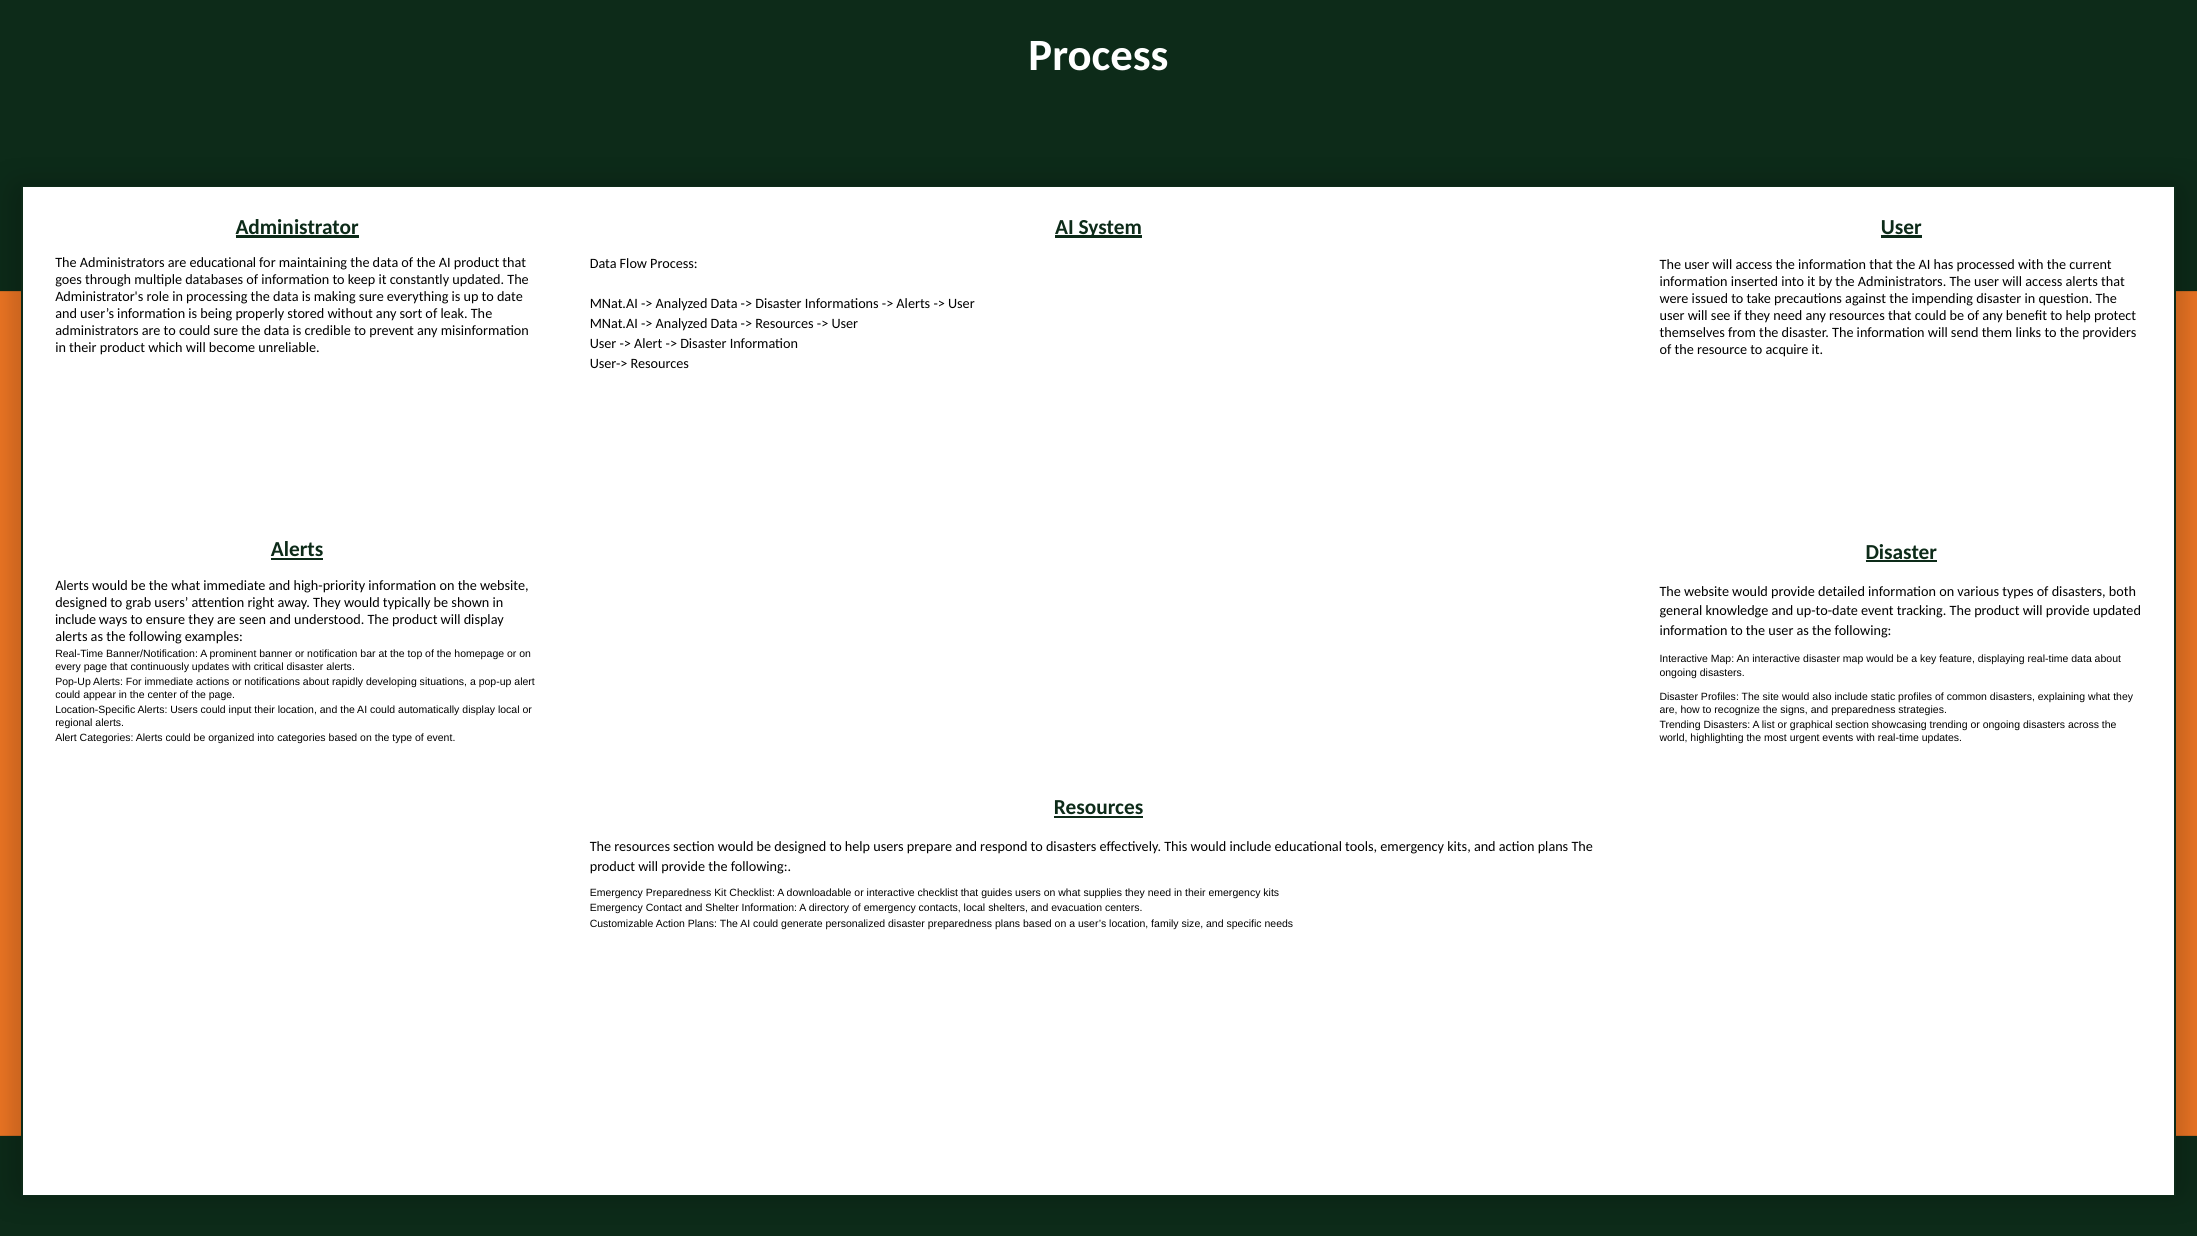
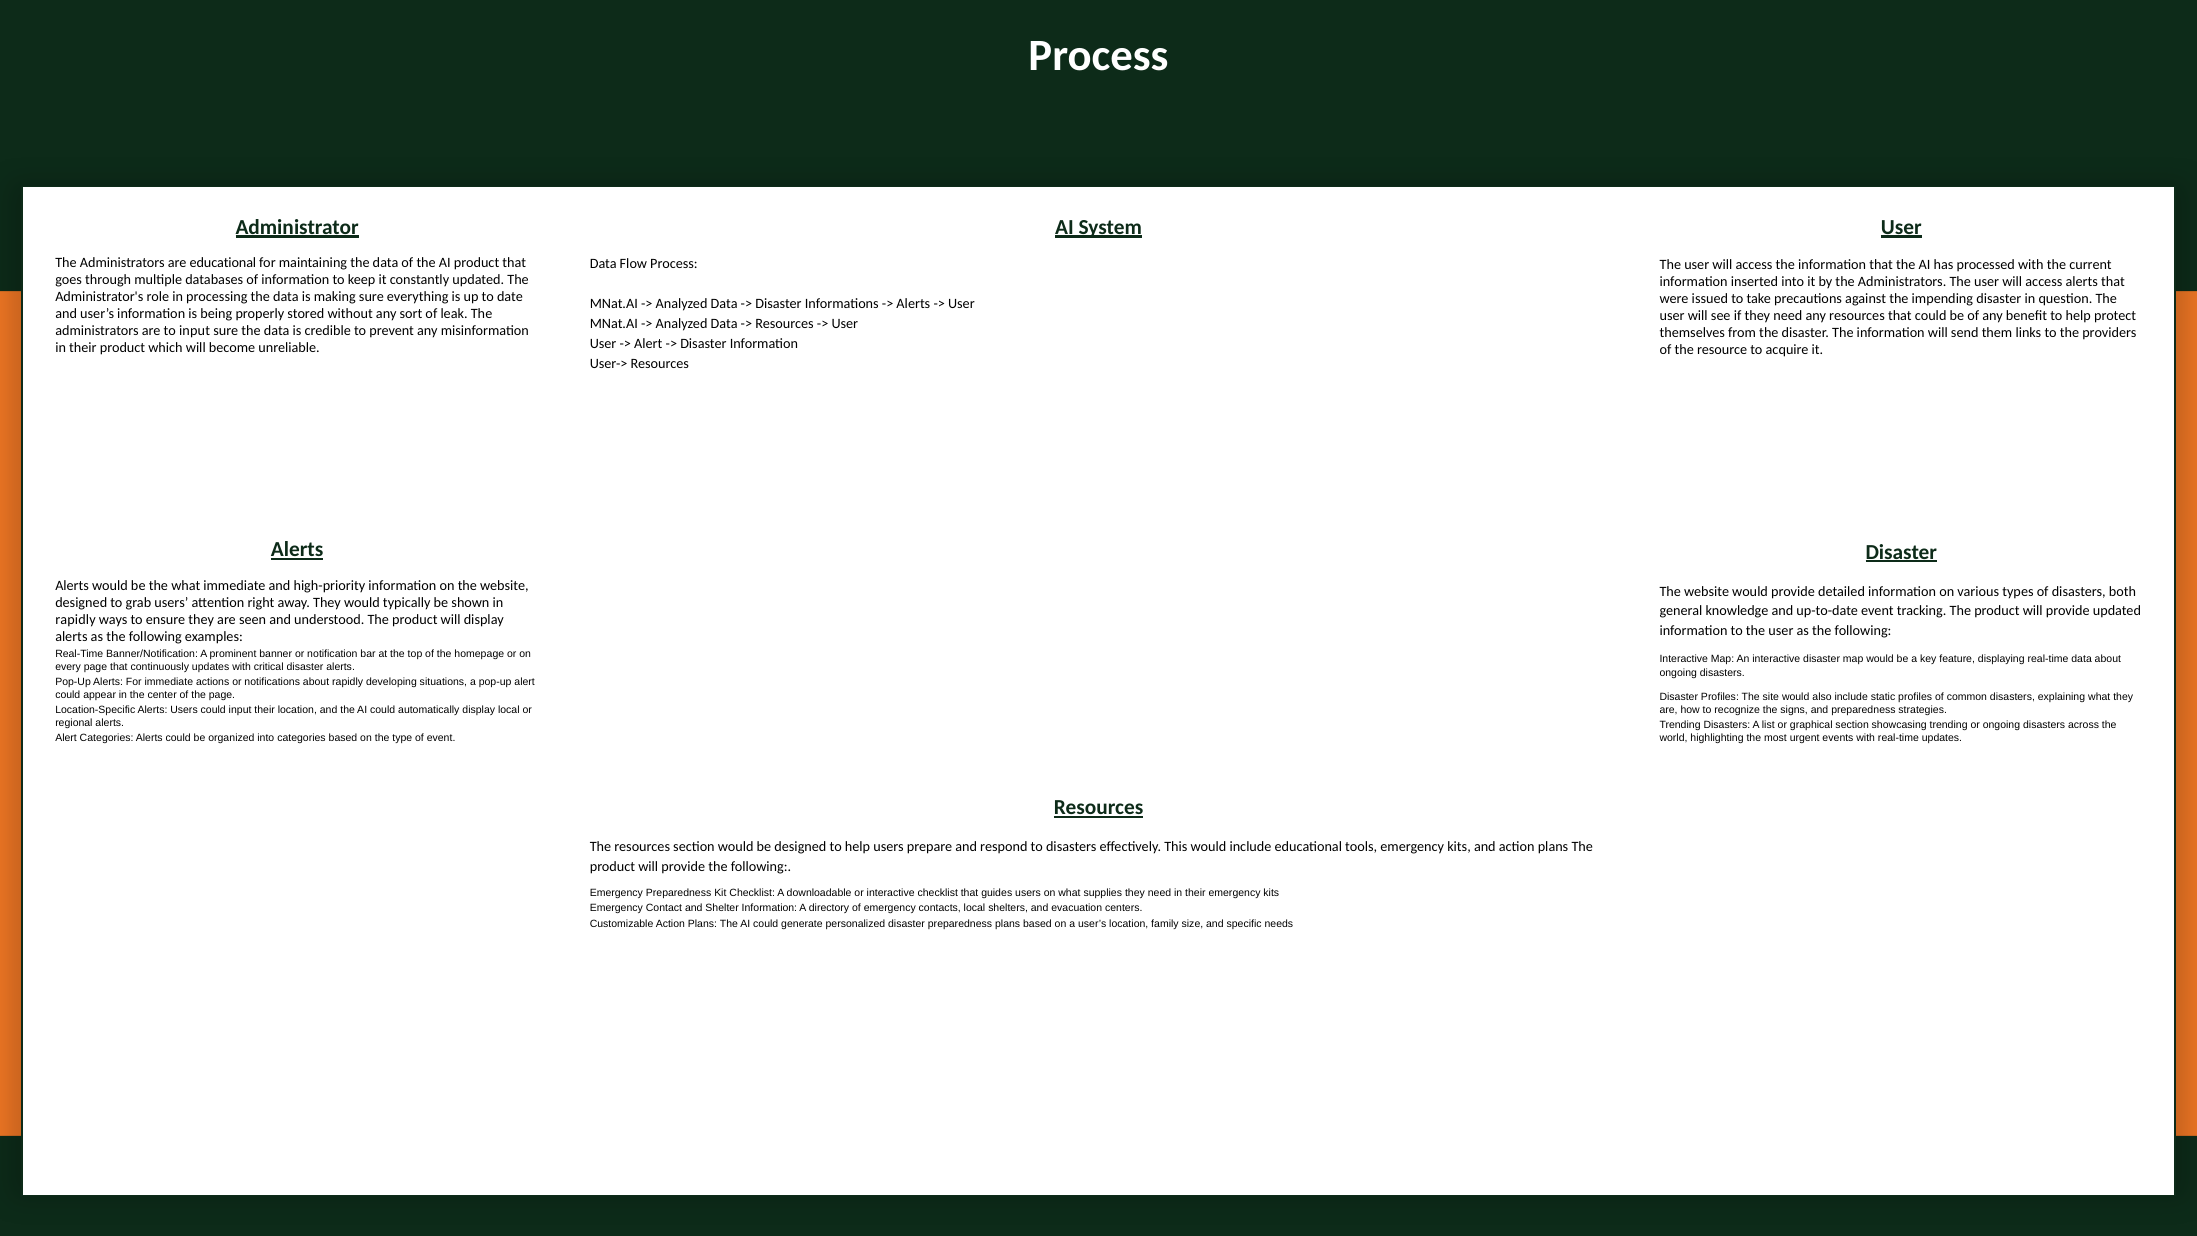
to could: could -> input
include at (76, 620): include -> rapidly
